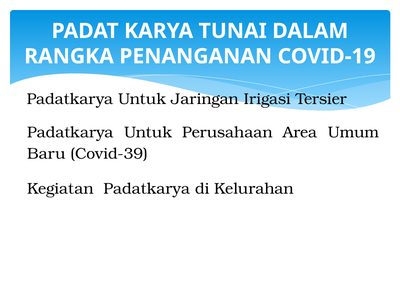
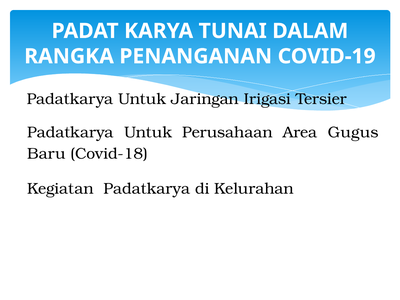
Umum: Umum -> Gugus
Covid-39: Covid-39 -> Covid-18
